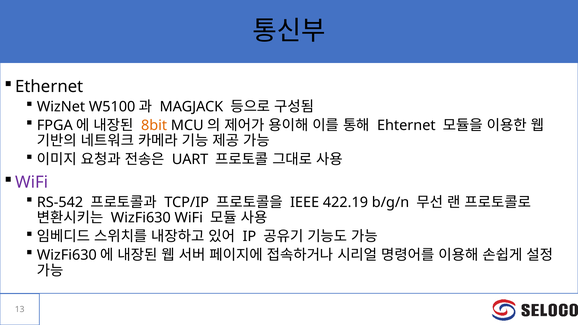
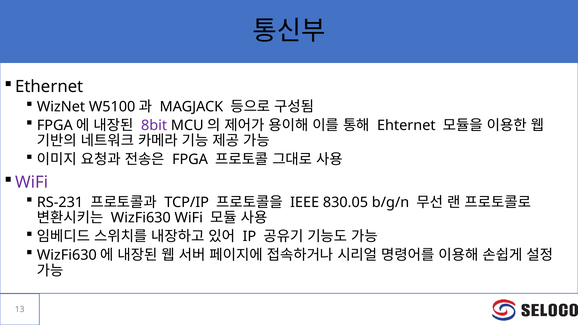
8bit colour: orange -> purple
UART at (190, 159): UART -> FPGA
RS-542: RS-542 -> RS-231
422.19: 422.19 -> 830.05
